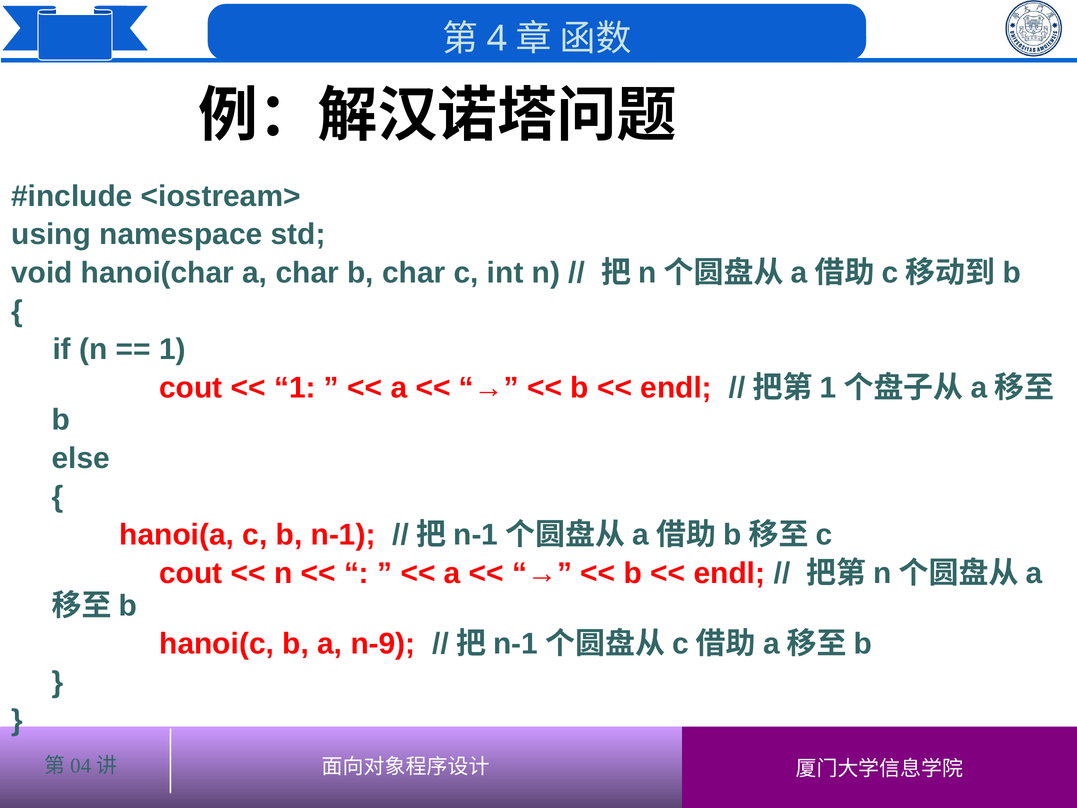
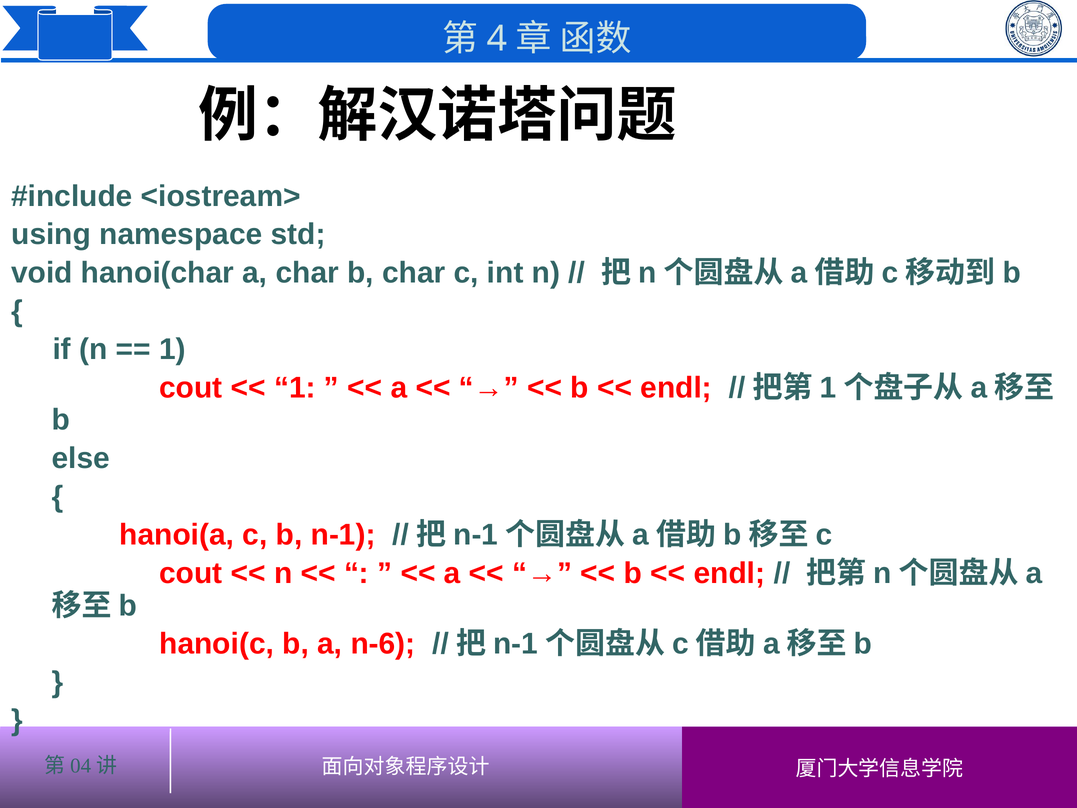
n-9: n-9 -> n-6
